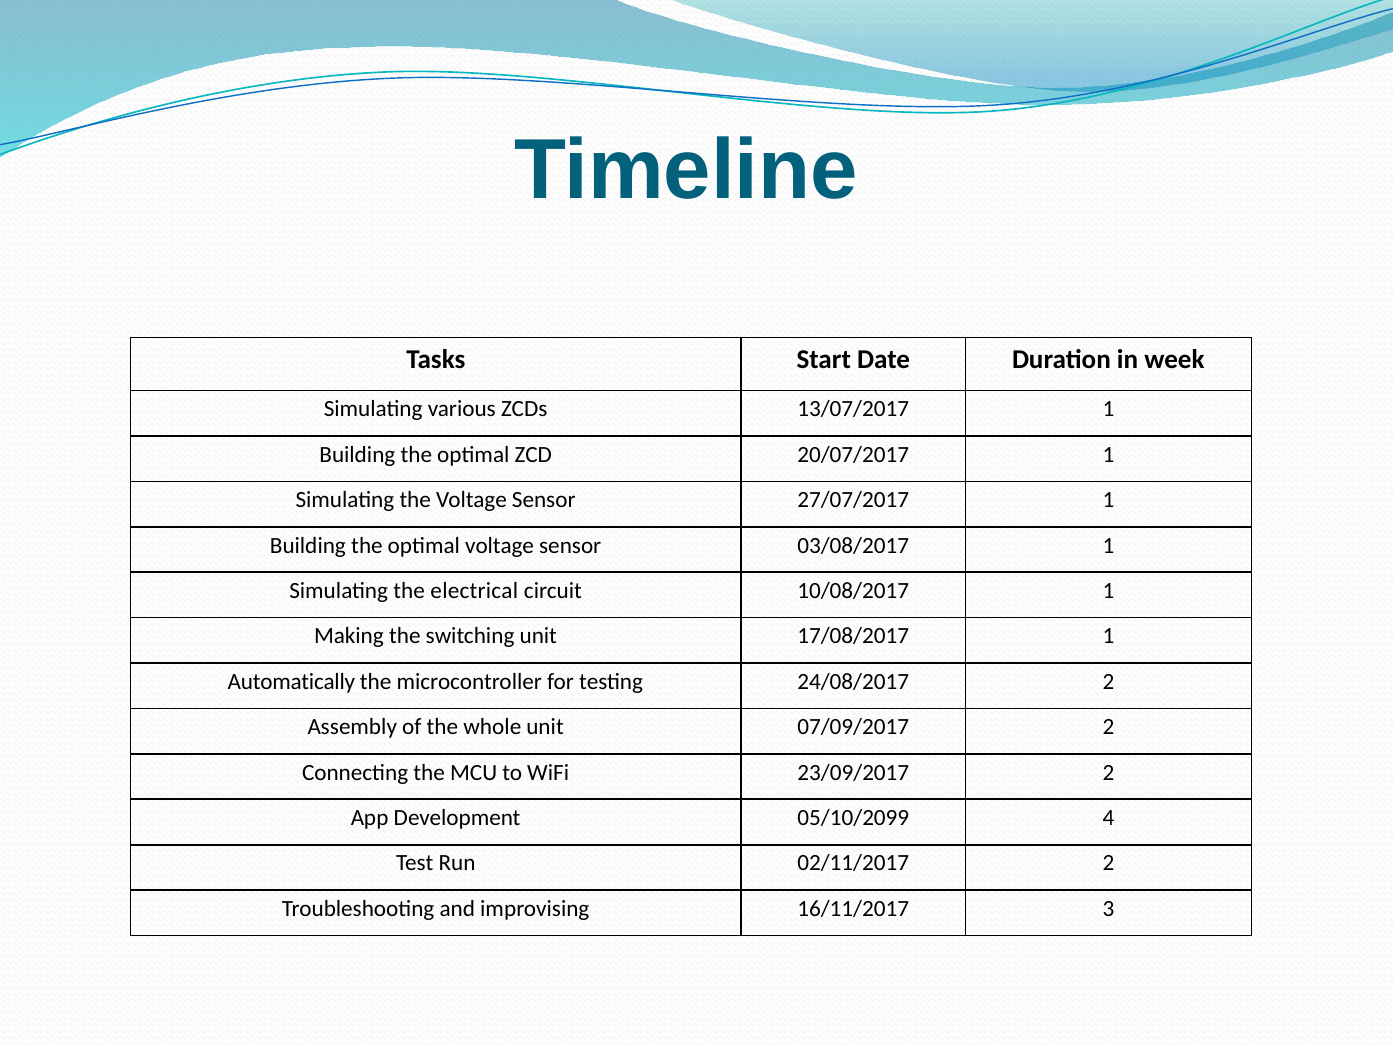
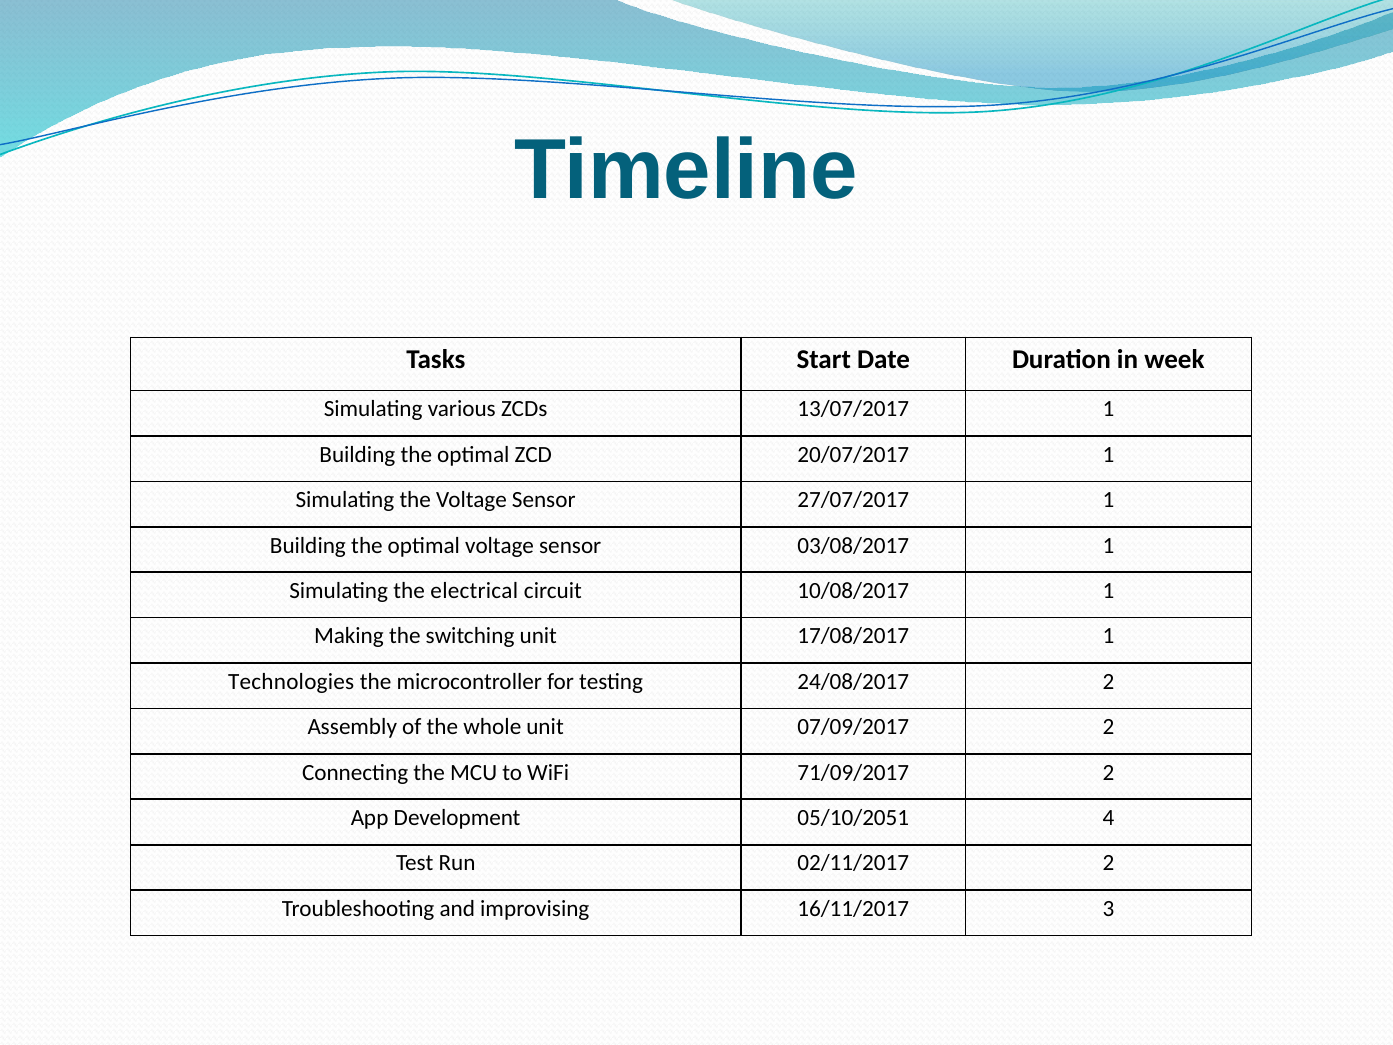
Automatically: Automatically -> Technologies
23/09/2017: 23/09/2017 -> 71/09/2017
05/10/2099: 05/10/2099 -> 05/10/2051
